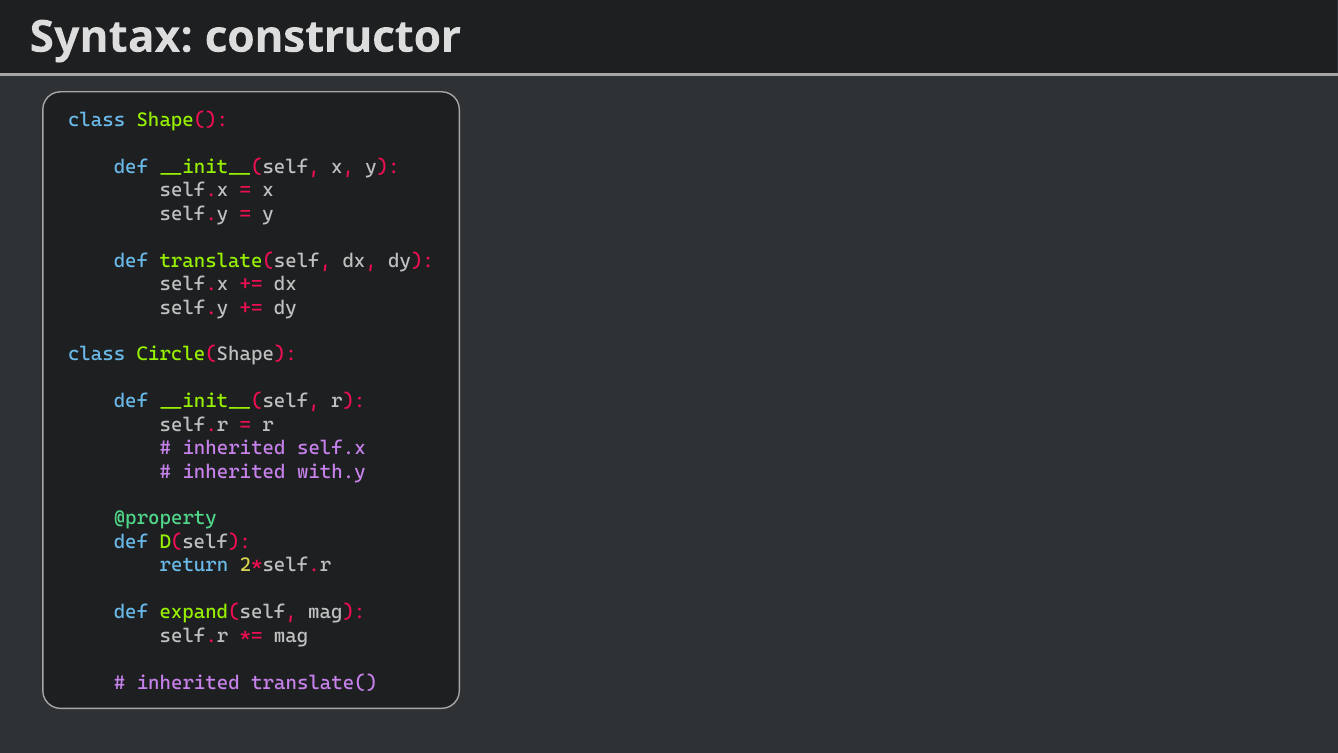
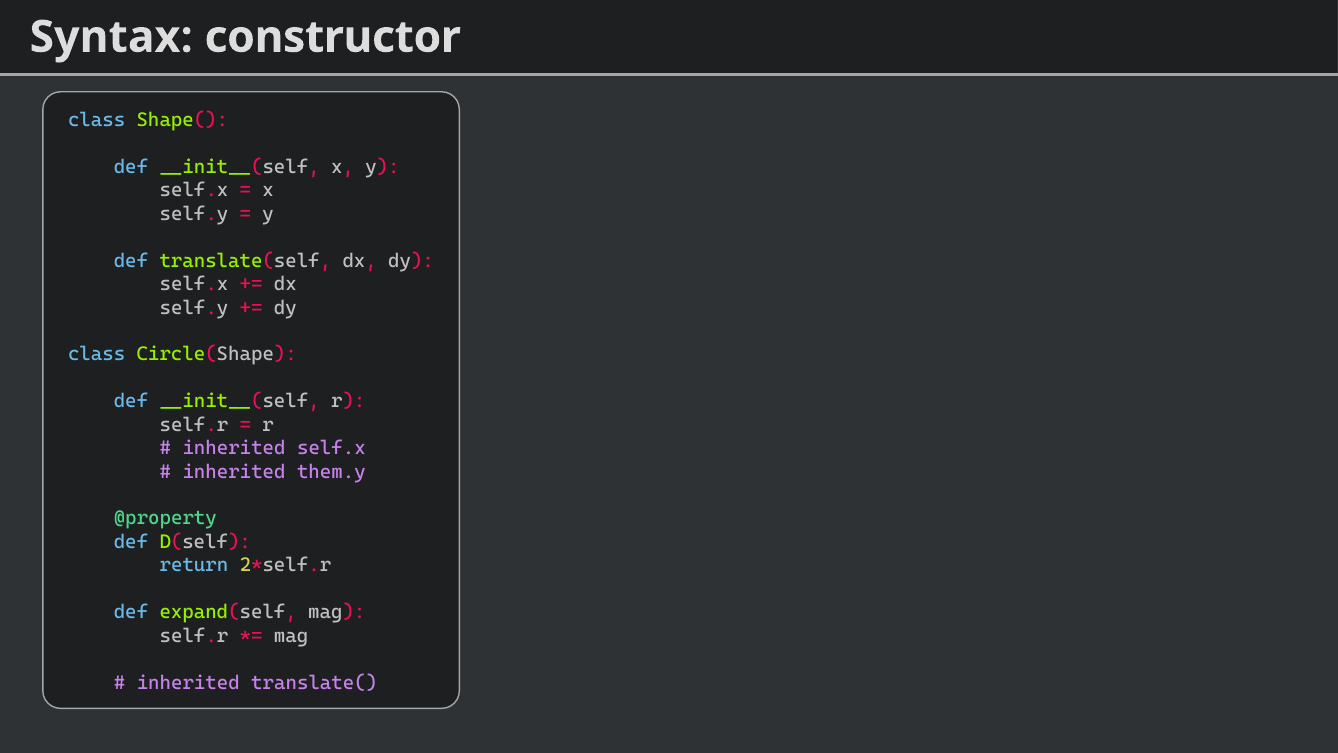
with.y: with.y -> them.y
